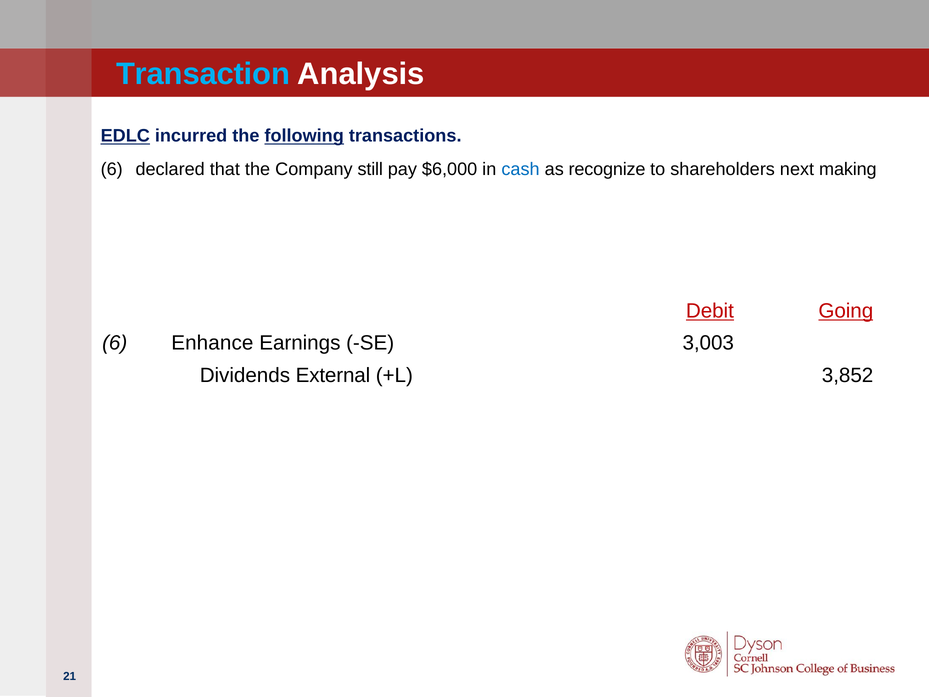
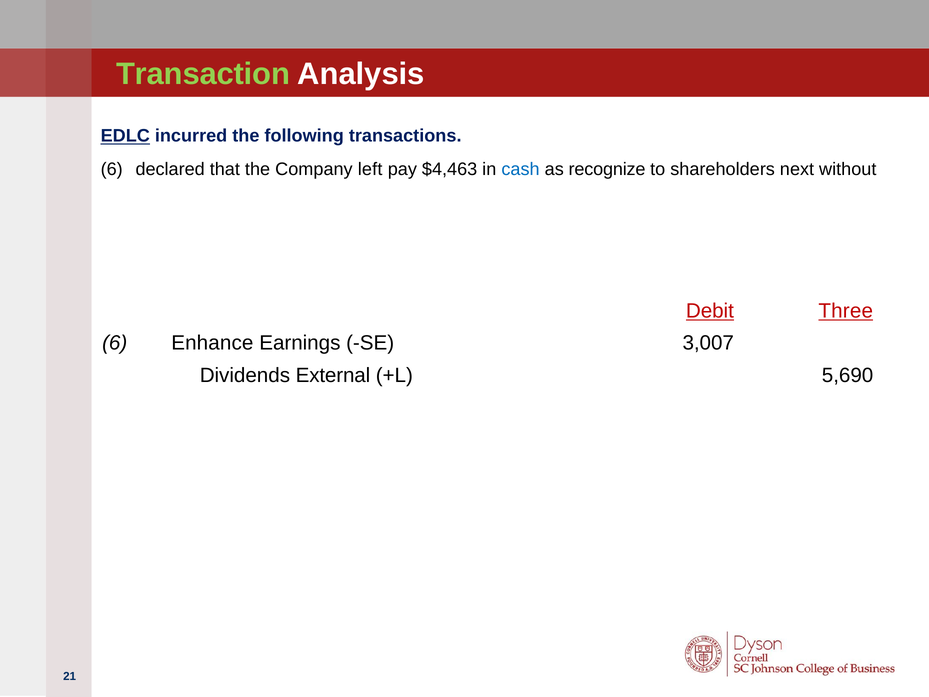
Transaction colour: light blue -> light green
following underline: present -> none
still: still -> left
$6,000: $6,000 -> $4,463
making: making -> without
Going: Going -> Three
3,003: 3,003 -> 3,007
3,852: 3,852 -> 5,690
